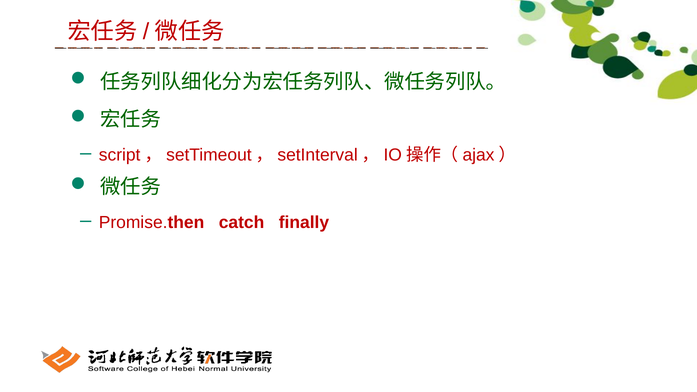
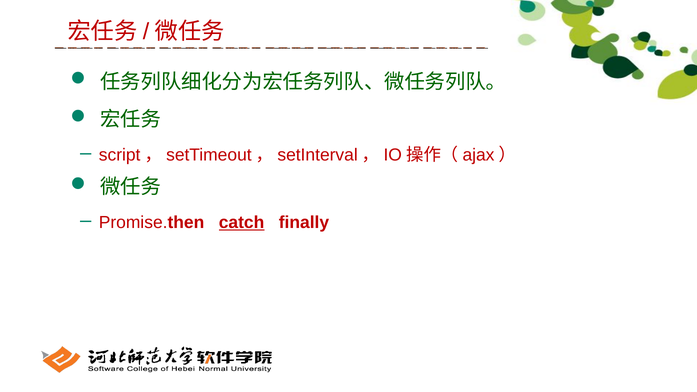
catch underline: none -> present
